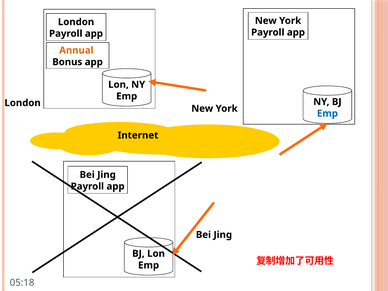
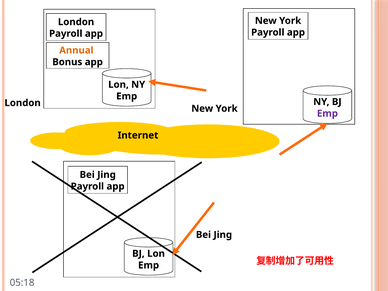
Emp at (327, 113) colour: blue -> purple
